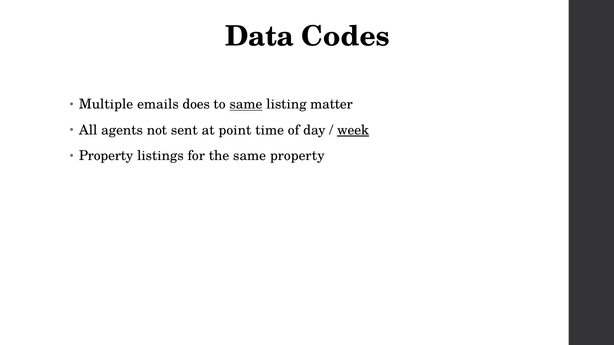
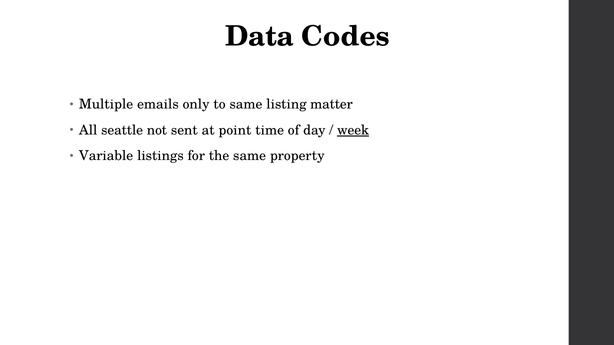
does: does -> only
same at (246, 105) underline: present -> none
agents: agents -> seattle
Property at (106, 156): Property -> Variable
